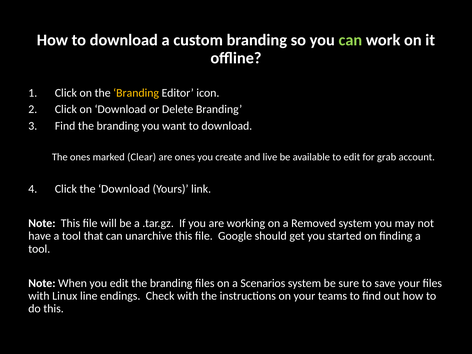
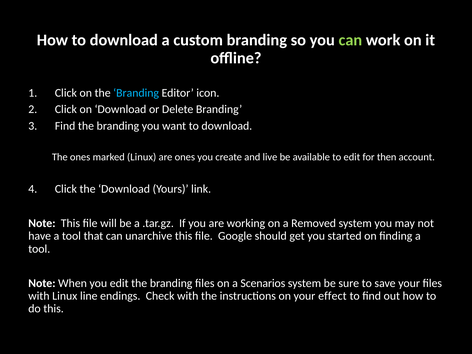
Branding at (136, 93) colour: yellow -> light blue
marked Clear: Clear -> Linux
grab: grab -> then
teams: teams -> effect
